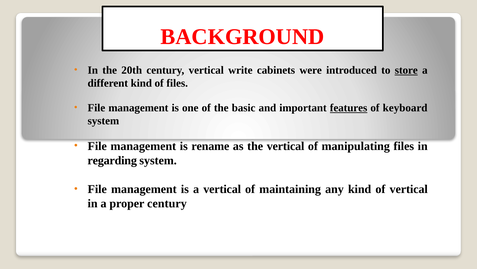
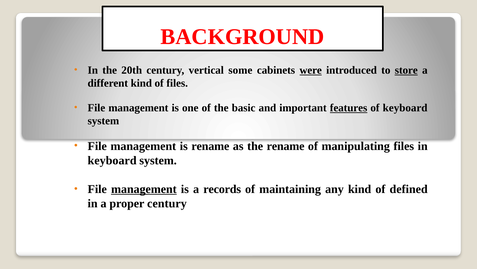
write: write -> some
were underline: none -> present
the vertical: vertical -> rename
regarding at (112, 160): regarding -> keyboard
management at (144, 189) underline: none -> present
a vertical: vertical -> records
of vertical: vertical -> defined
